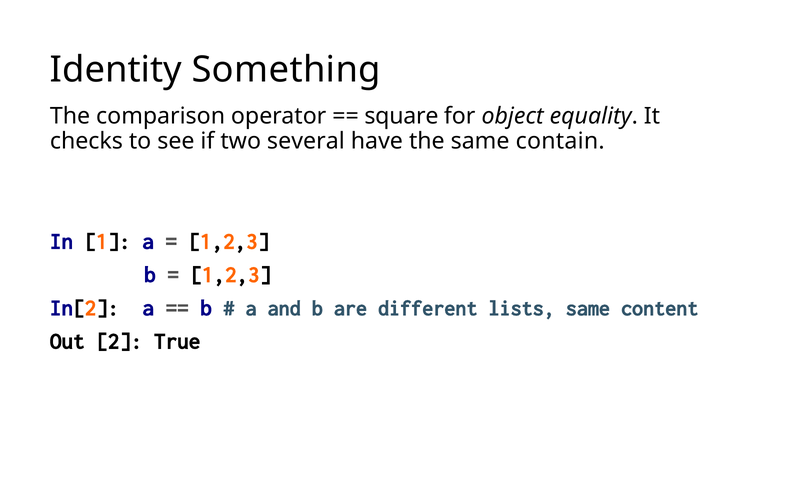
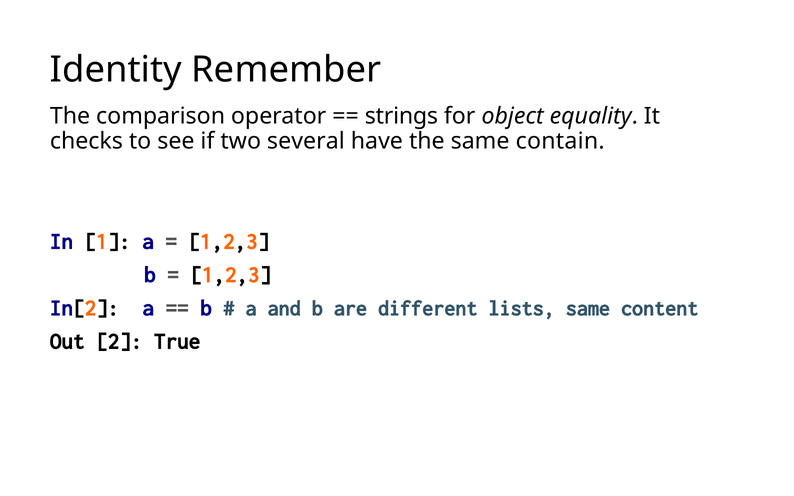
Something: Something -> Remember
square: square -> strings
